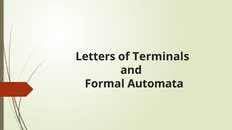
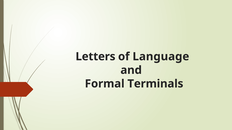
Terminals: Terminals -> Language
Automata: Automata -> Terminals
